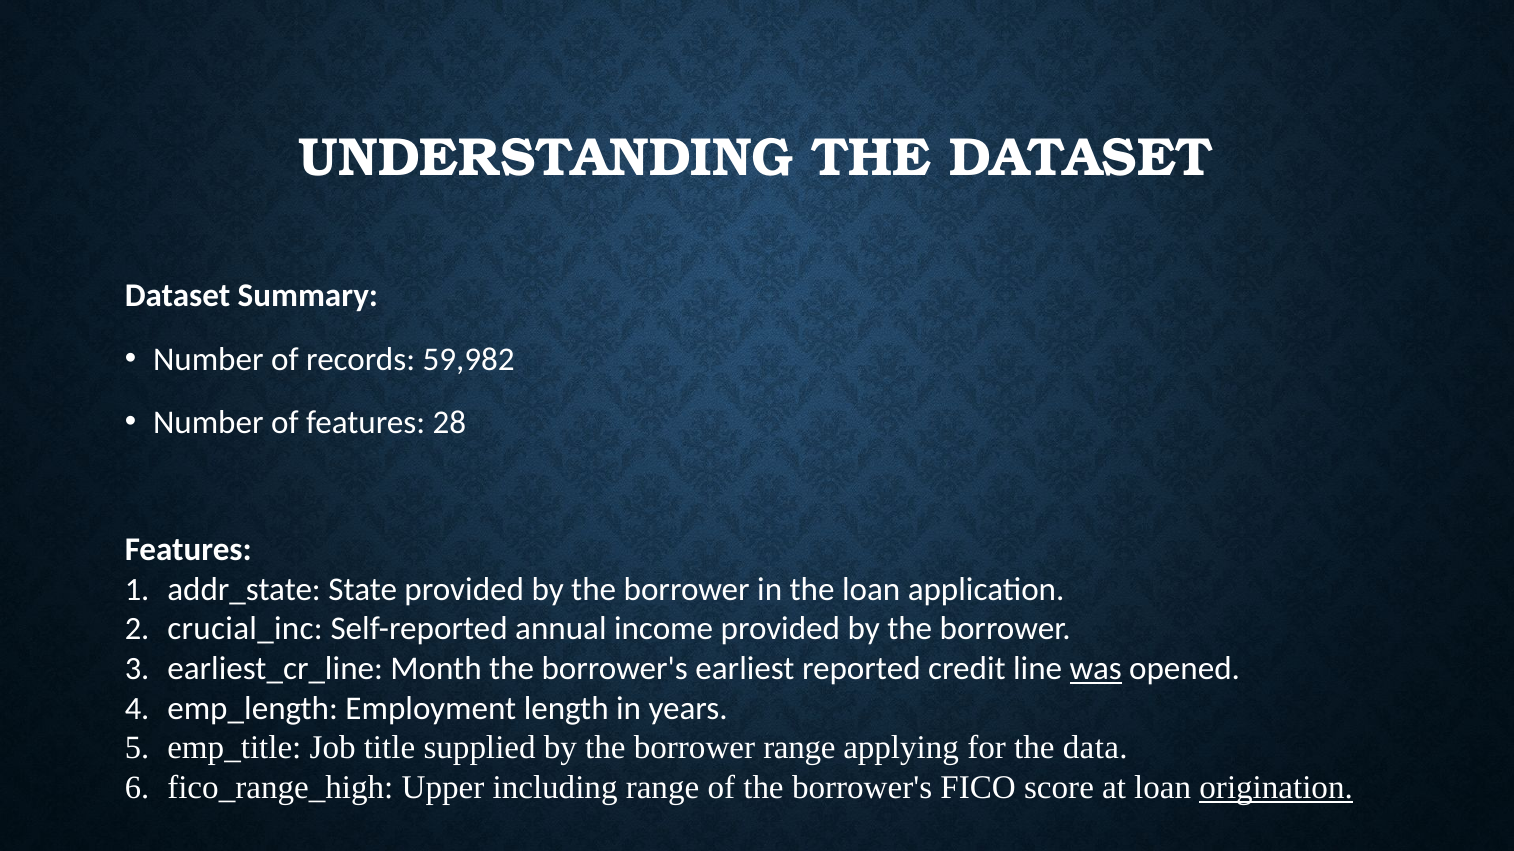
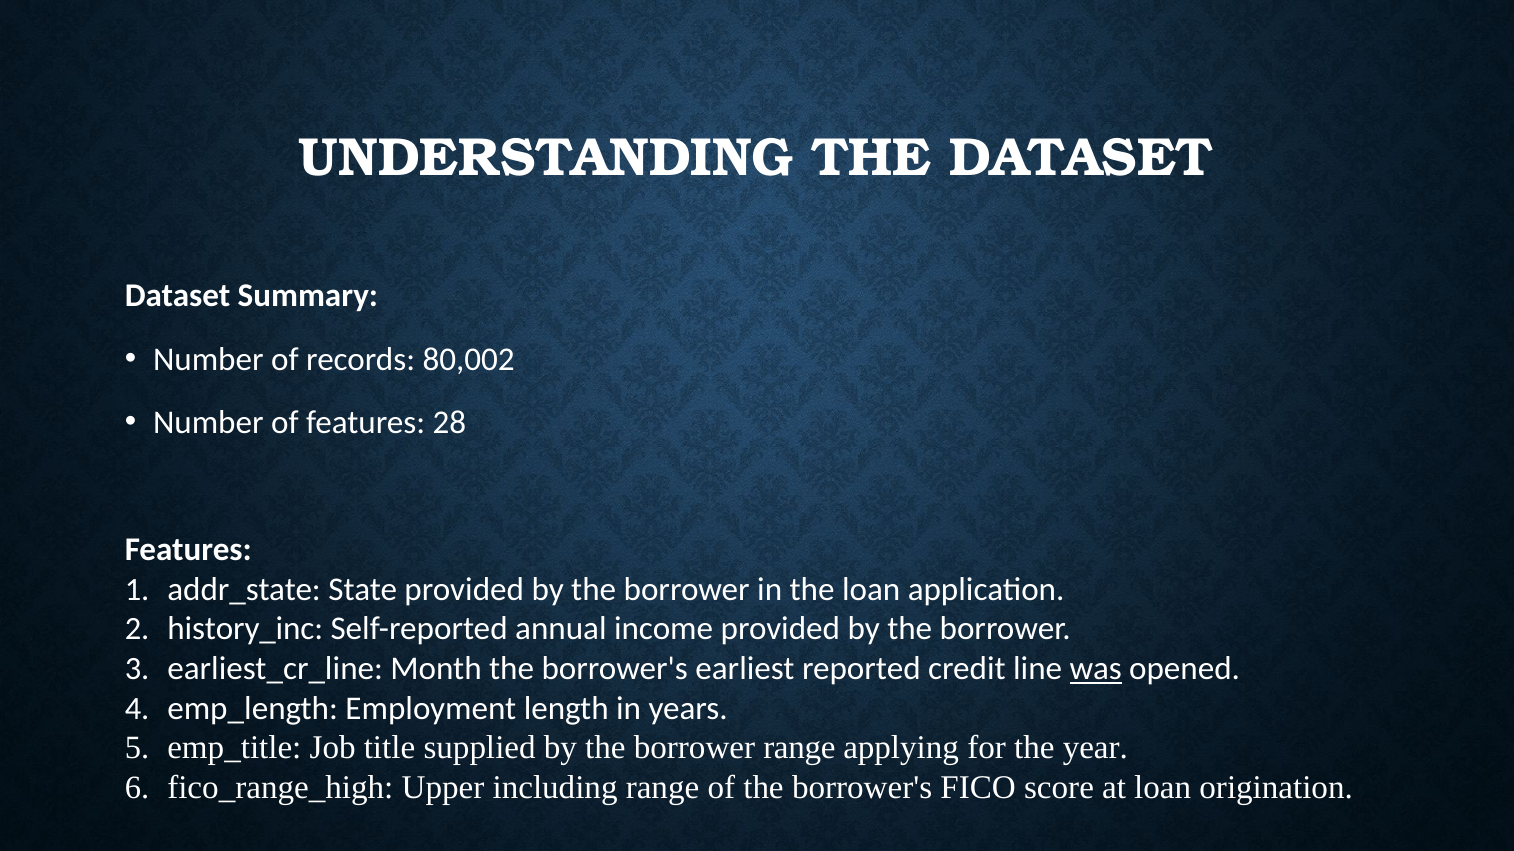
59,982: 59,982 -> 80,002
crucial_inc: crucial_inc -> history_inc
data: data -> year
origination underline: present -> none
